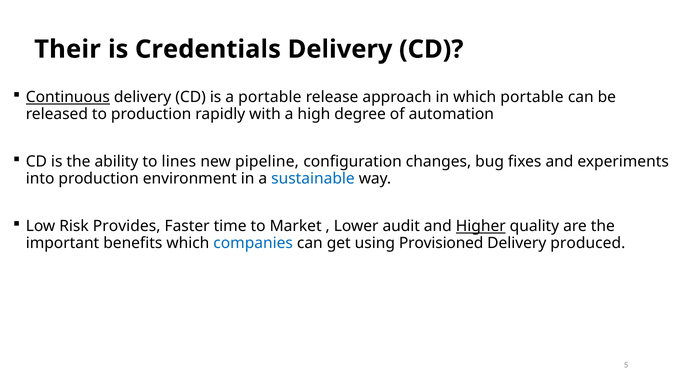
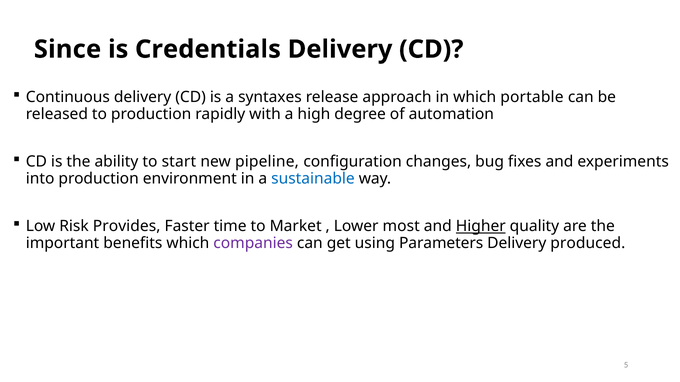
Their: Their -> Since
Continuous underline: present -> none
a portable: portable -> syntaxes
lines: lines -> start
audit: audit -> most
companies colour: blue -> purple
Provisioned: Provisioned -> Parameters
